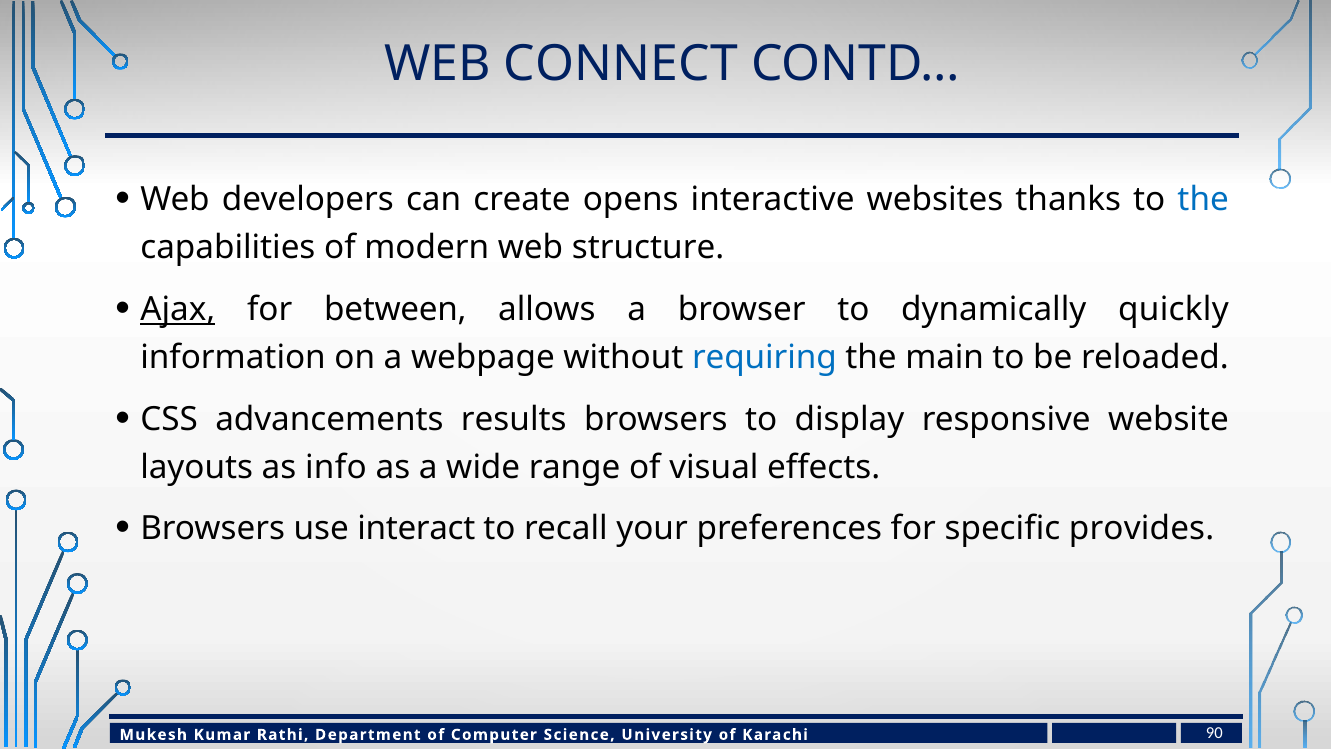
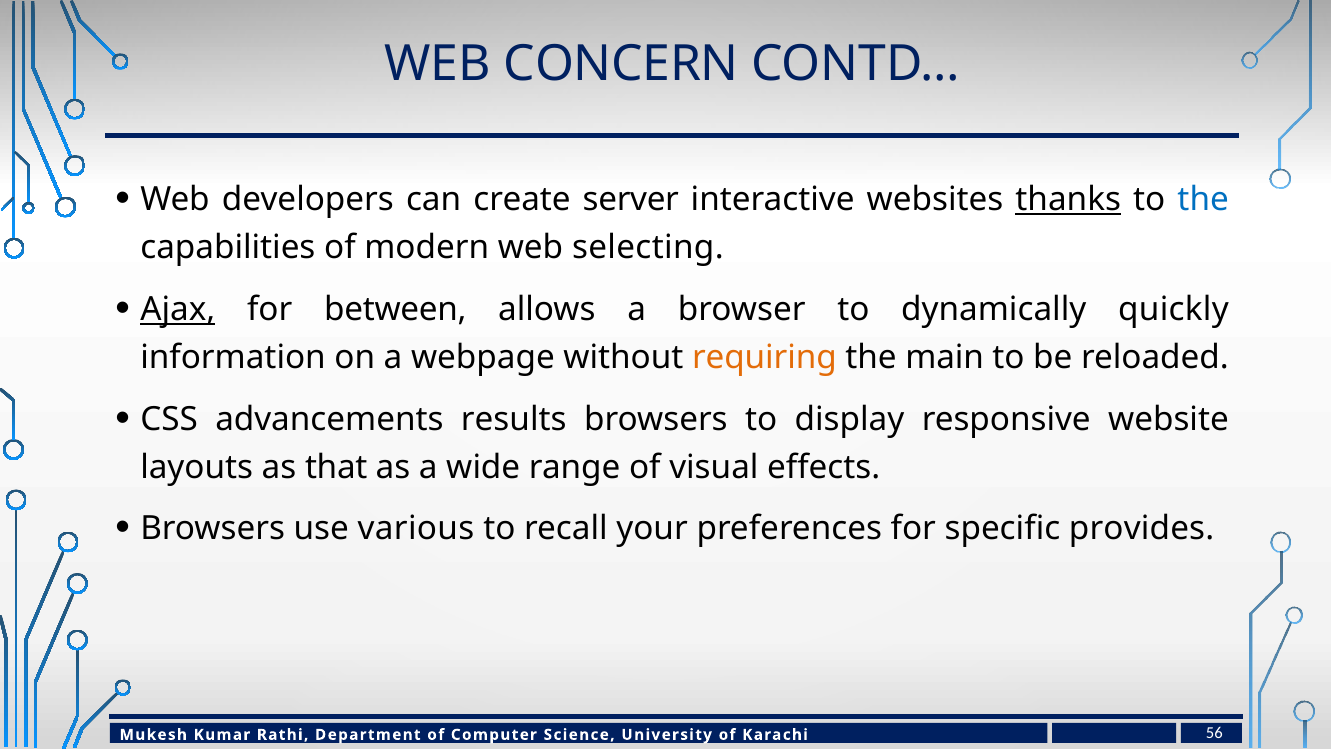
CONNECT: CONNECT -> CONCERN
opens: opens -> server
thanks underline: none -> present
structure: structure -> selecting
requiring colour: blue -> orange
info: info -> that
interact: interact -> various
90: 90 -> 56
